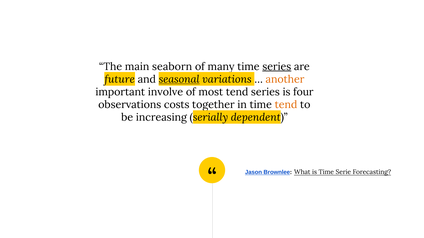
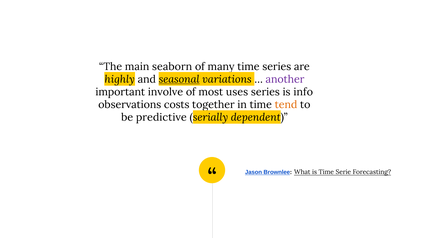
series at (277, 67) underline: present -> none
future: future -> highly
another colour: orange -> purple
most tend: tend -> uses
four: four -> info
increasing: increasing -> predictive
